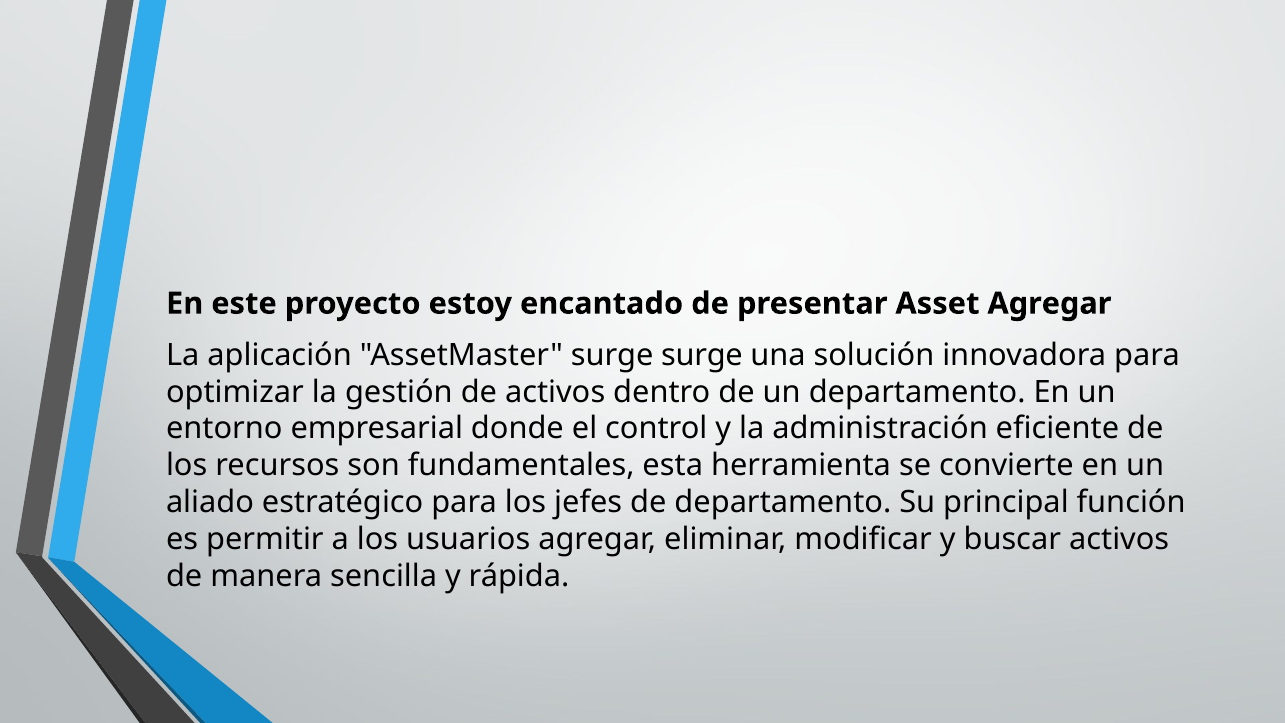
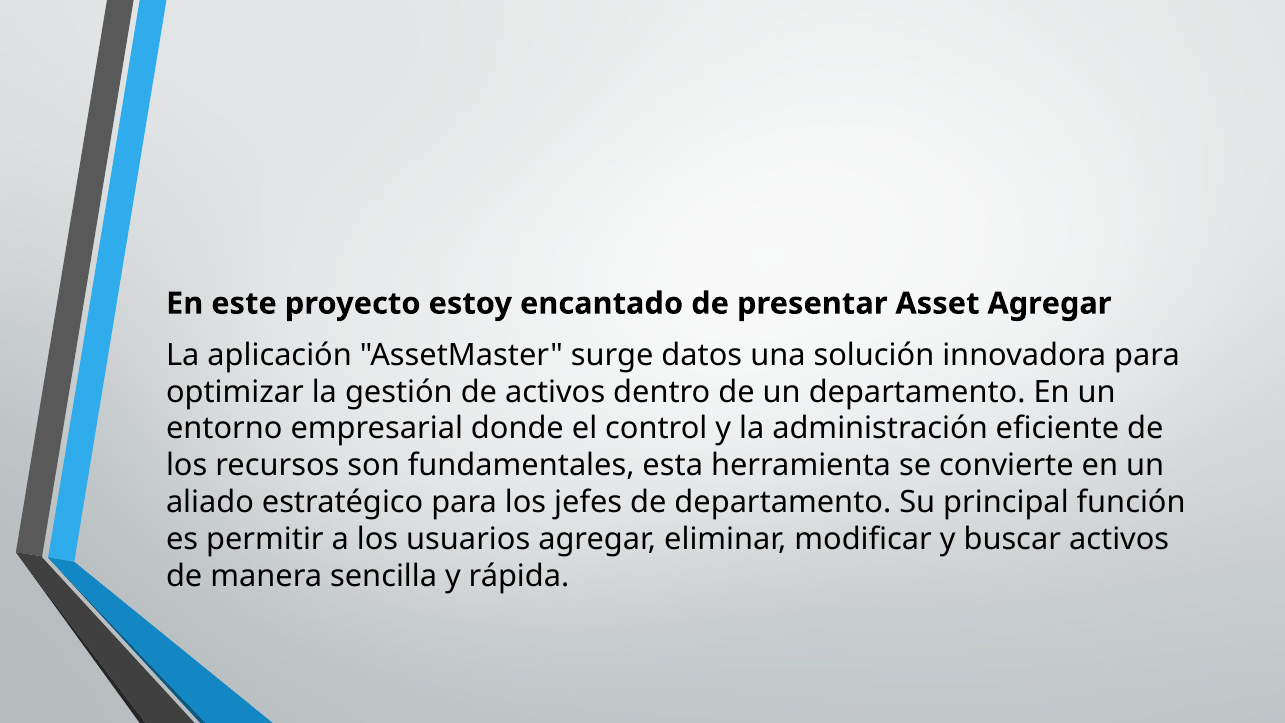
surge surge: surge -> datos
